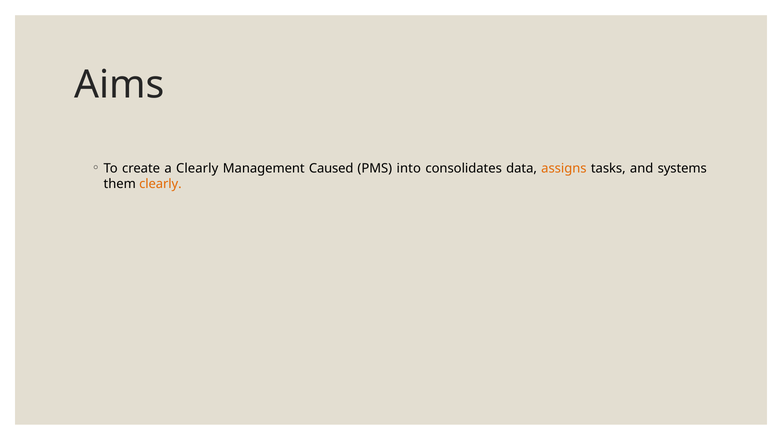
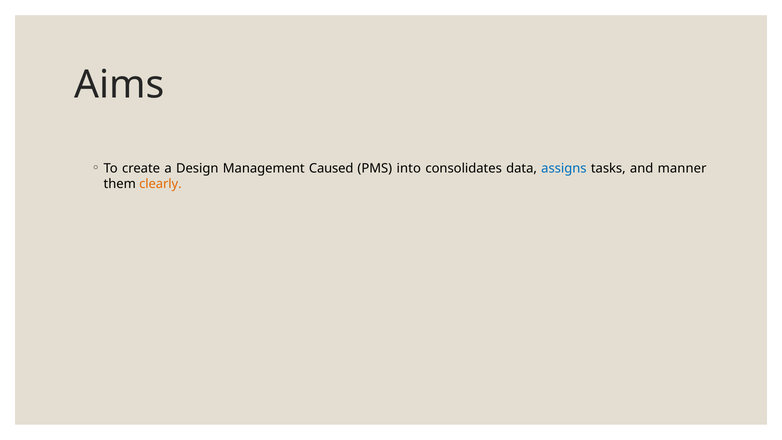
a Clearly: Clearly -> Design
assigns colour: orange -> blue
systems: systems -> manner
